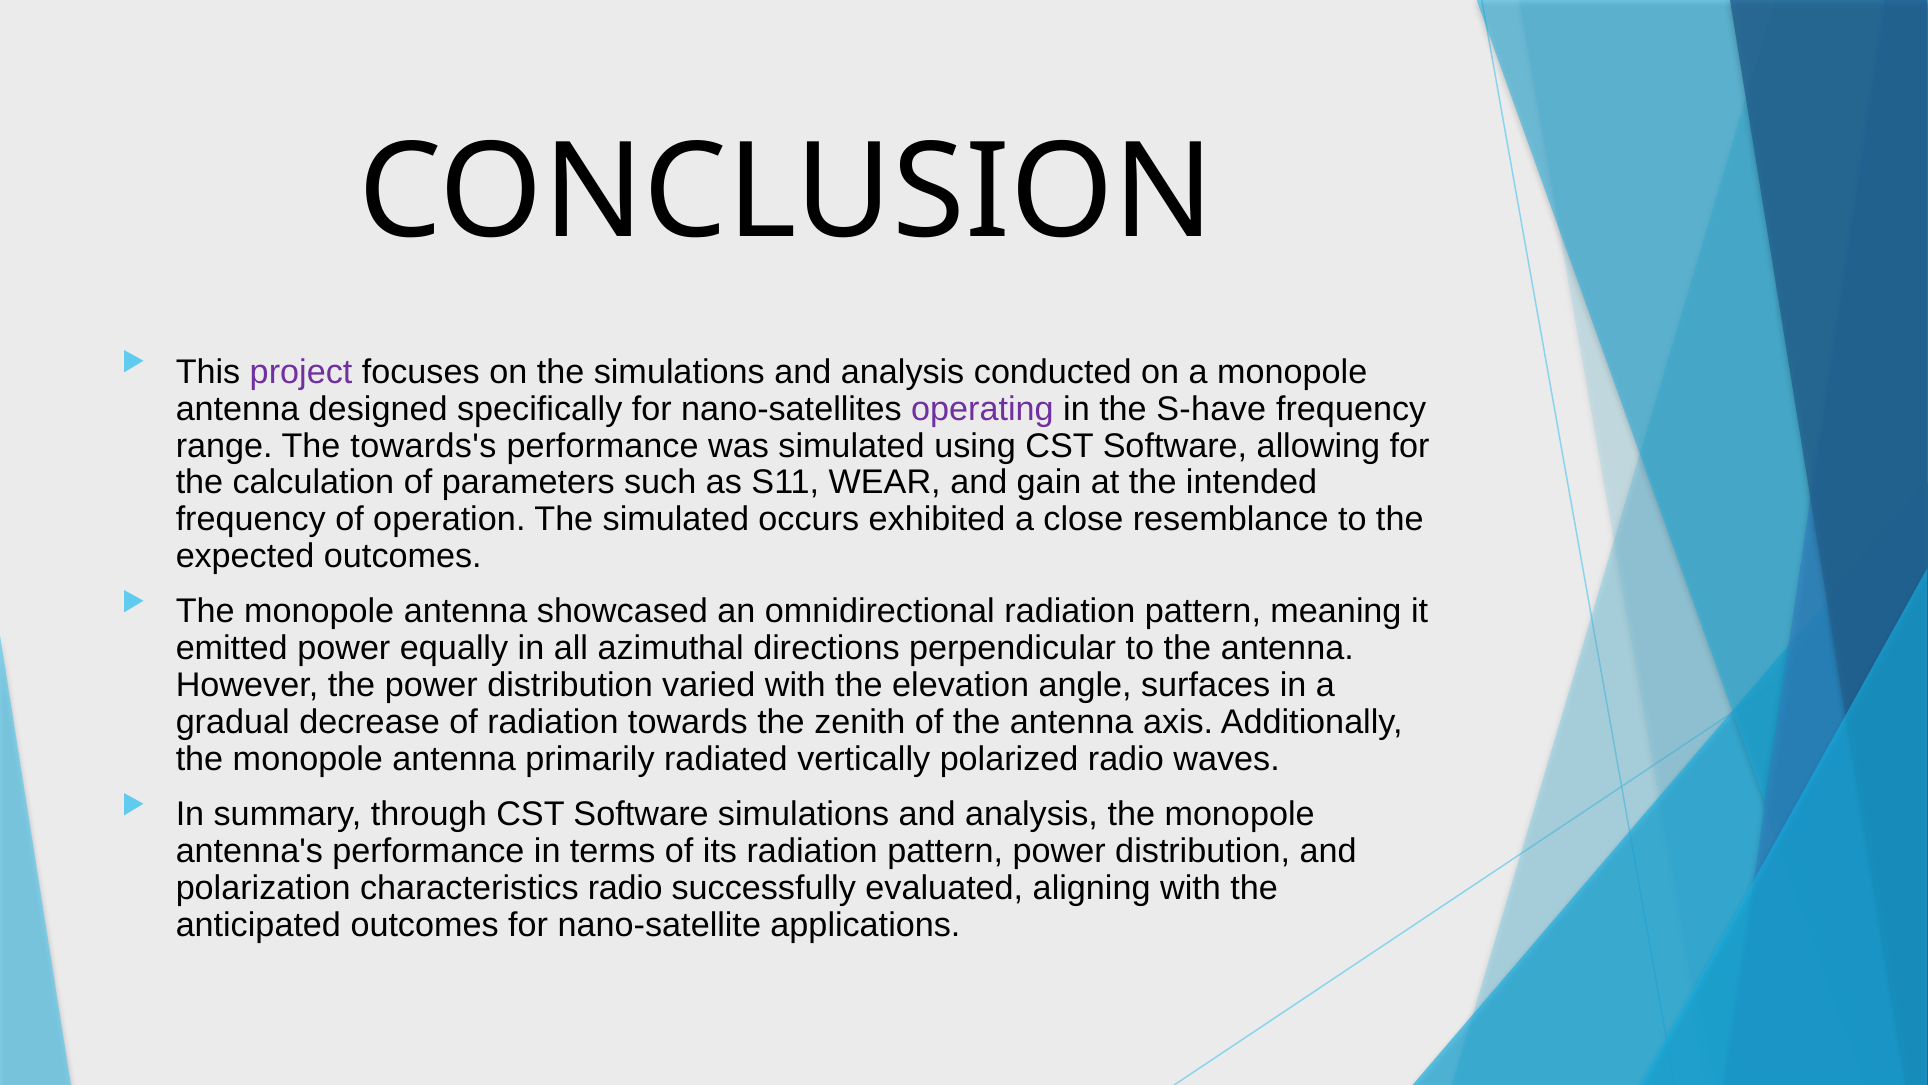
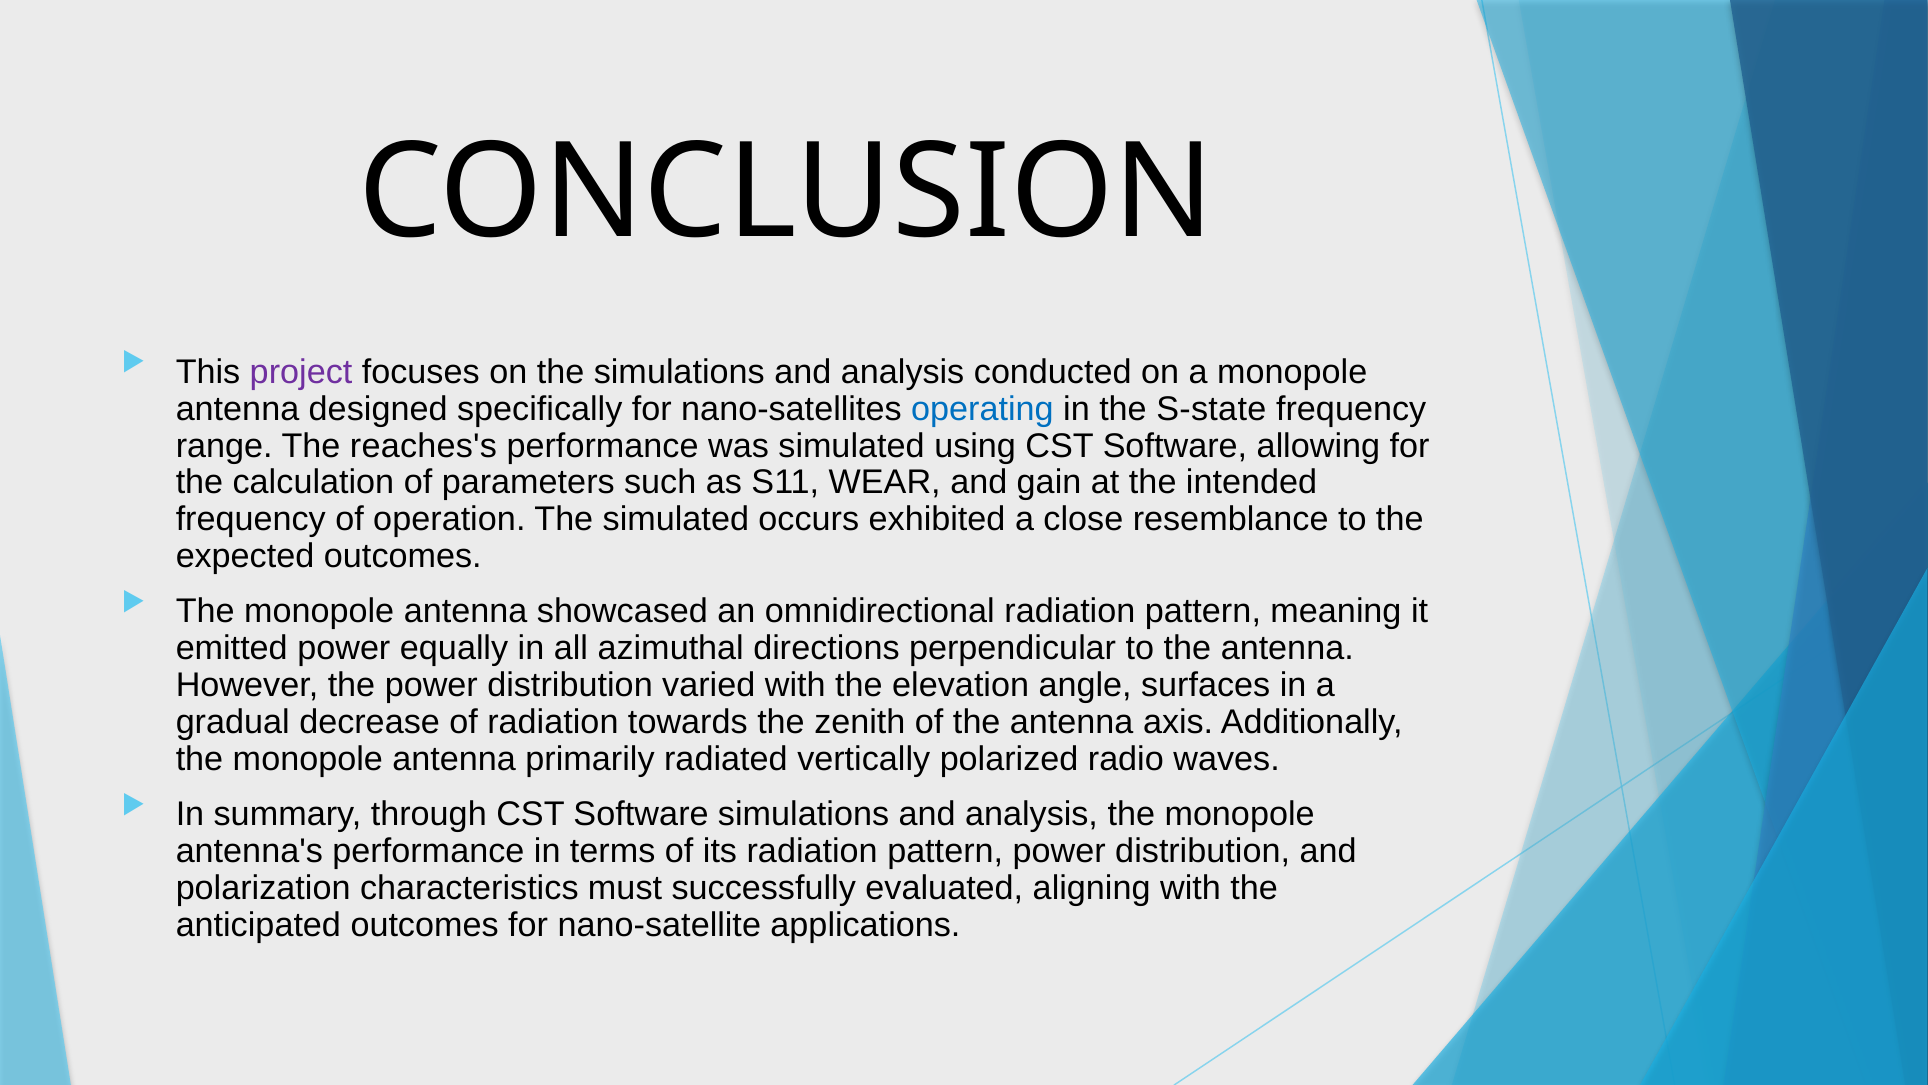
operating colour: purple -> blue
S-have: S-have -> S-state
towards's: towards's -> reaches's
characteristics radio: radio -> must
